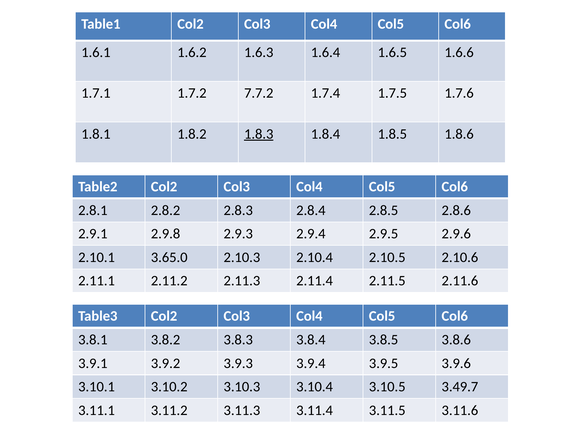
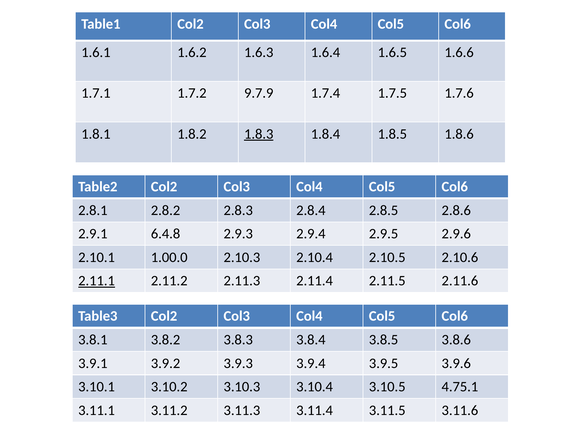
7.7.2: 7.7.2 -> 9.7.9
2.9.8: 2.9.8 -> 6.4.8
3.65.0: 3.65.0 -> 1.00.0
2.11.1 underline: none -> present
3.49.7: 3.49.7 -> 4.75.1
